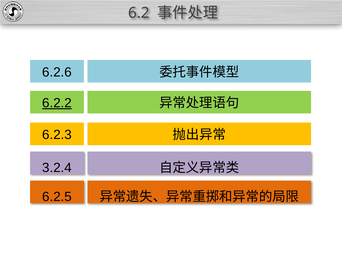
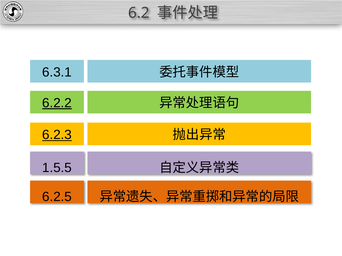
6.2.6: 6.2.6 -> 6.3.1
6.2.3 underline: none -> present
3.2.4: 3.2.4 -> 1.5.5
